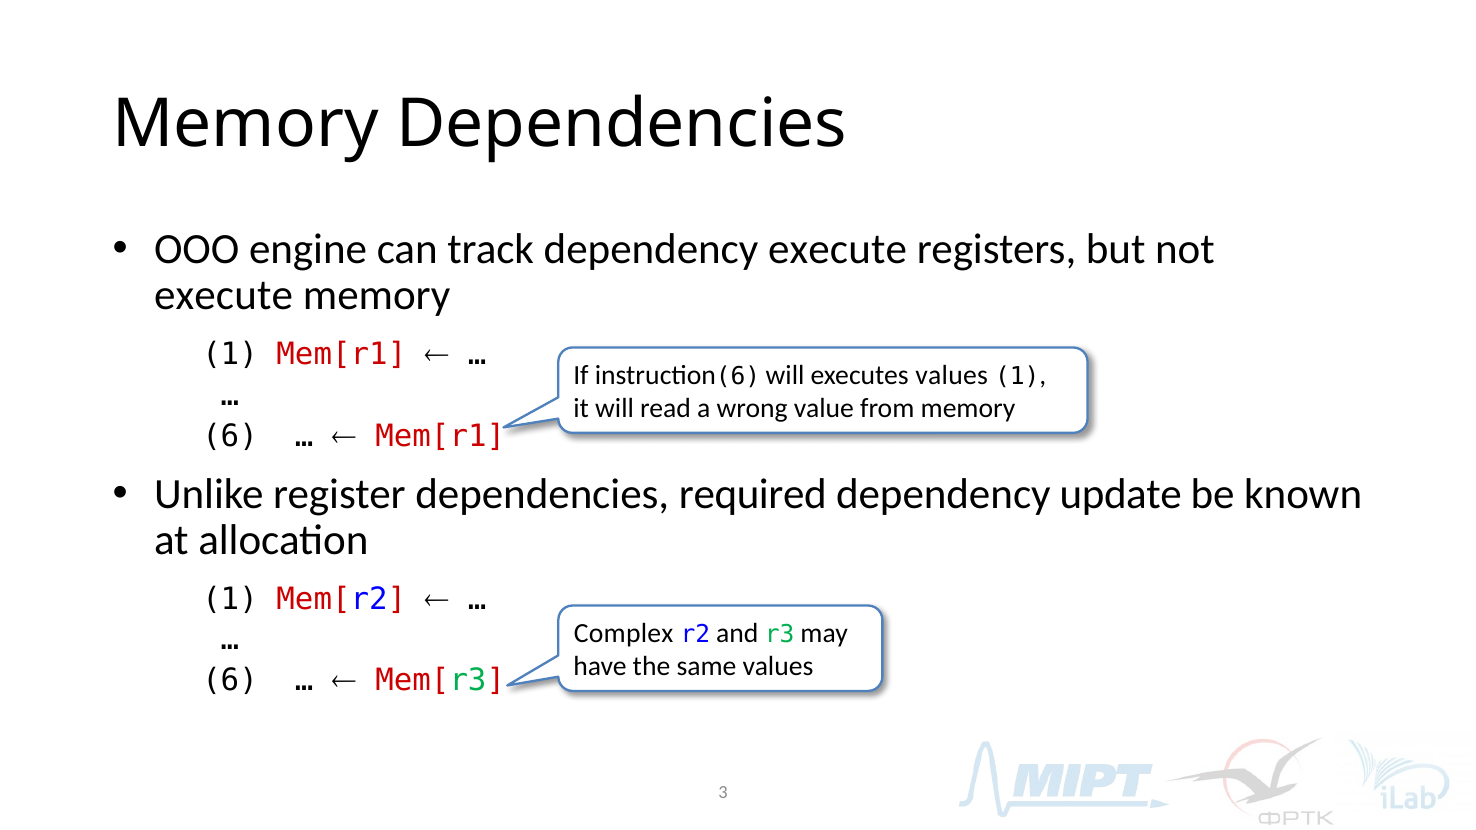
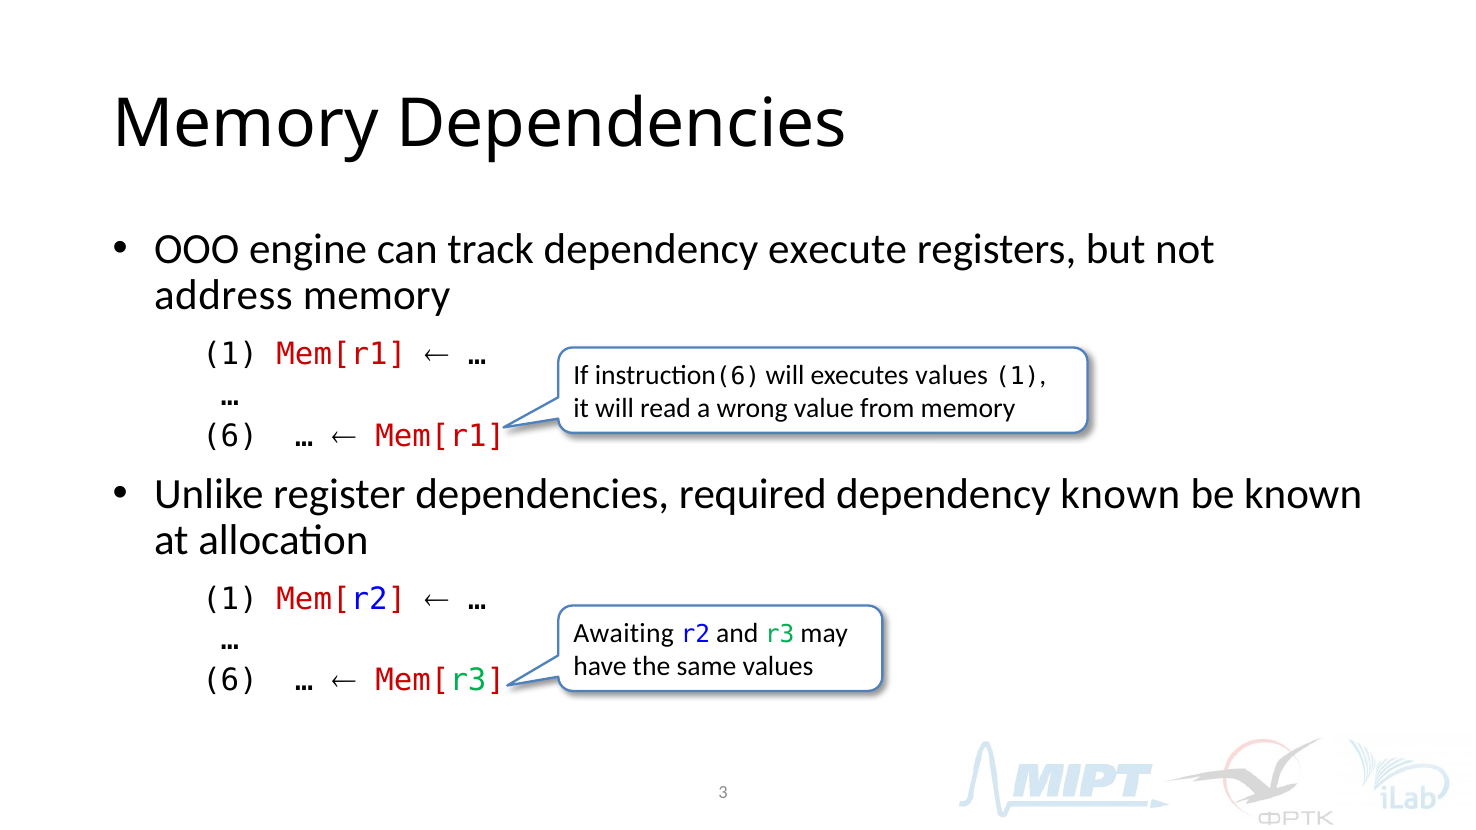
execute at (224, 296): execute -> address
dependency update: update -> known
Complex: Complex -> Awaiting
